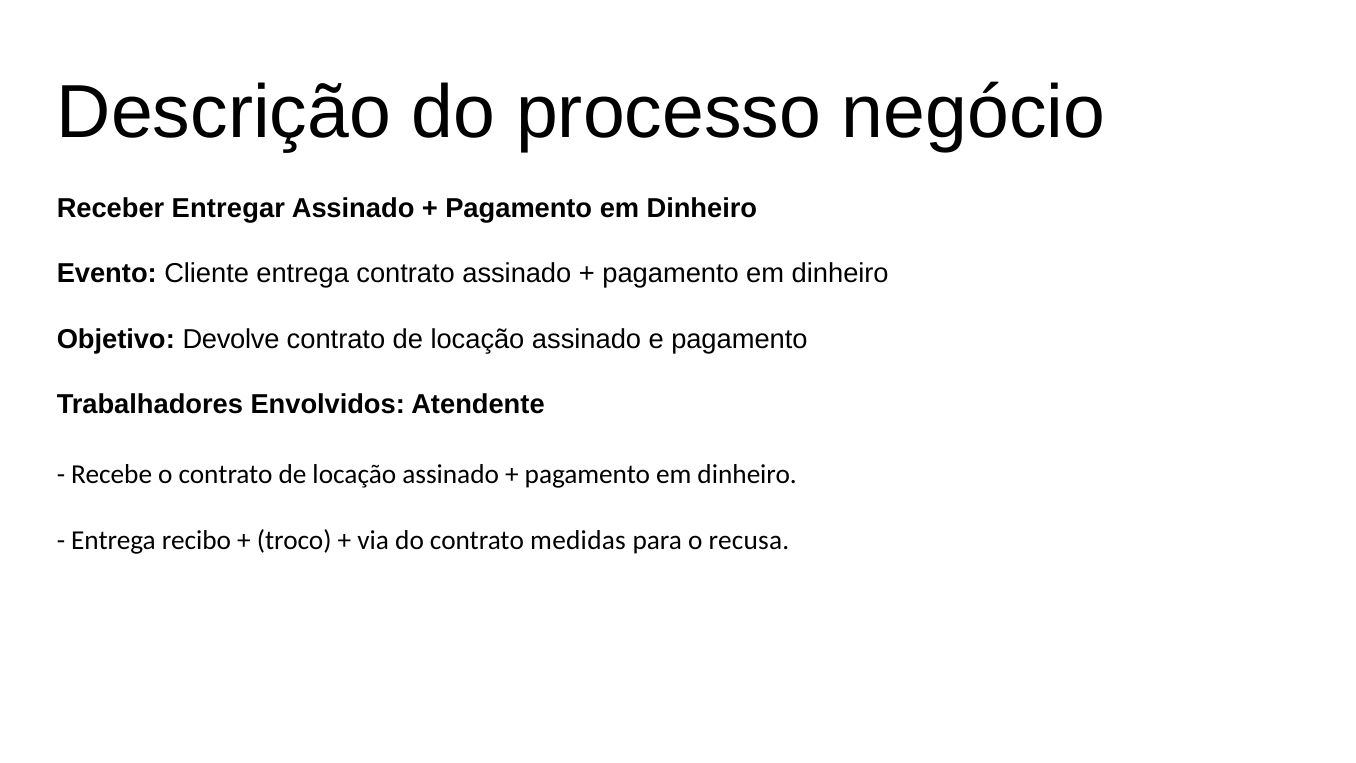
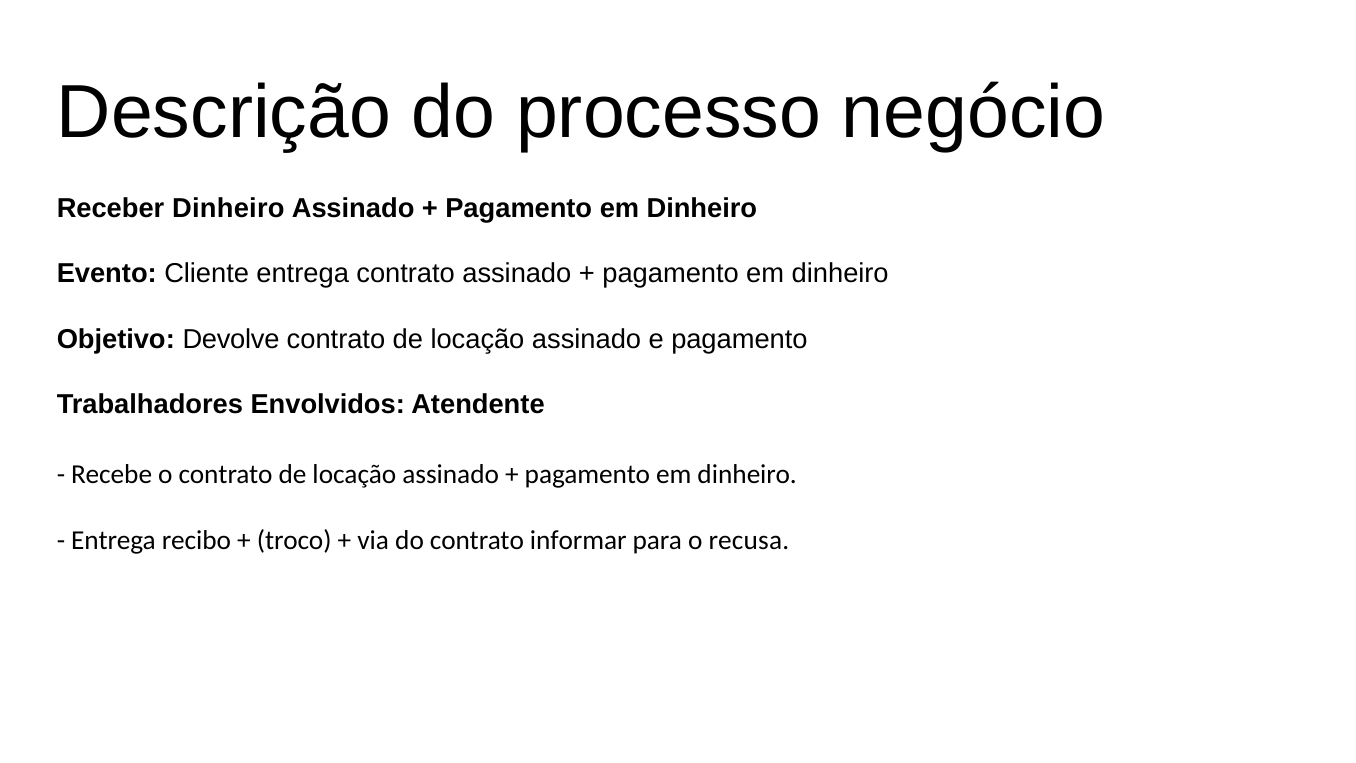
Receber Entregar: Entregar -> Dinheiro
medidas: medidas -> informar
